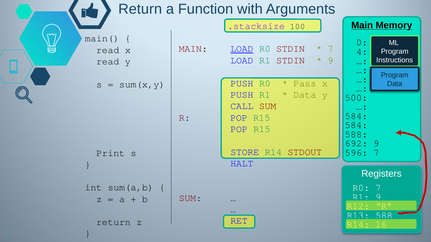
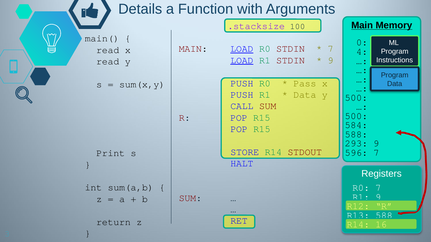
Return at (140, 9): Return -> Details
LOAD at (242, 60) underline: none -> present
584 at (356, 116): 584 -> 500
692: 692 -> 293
